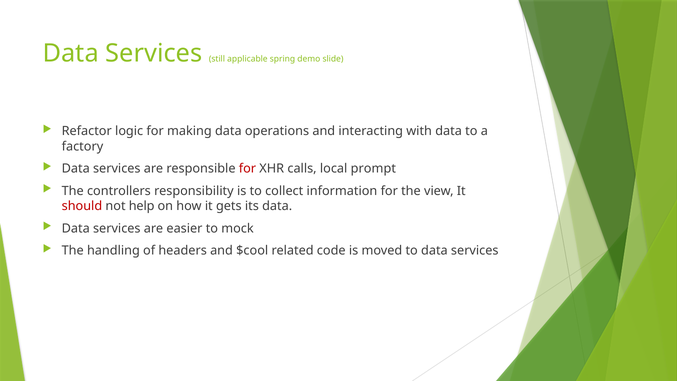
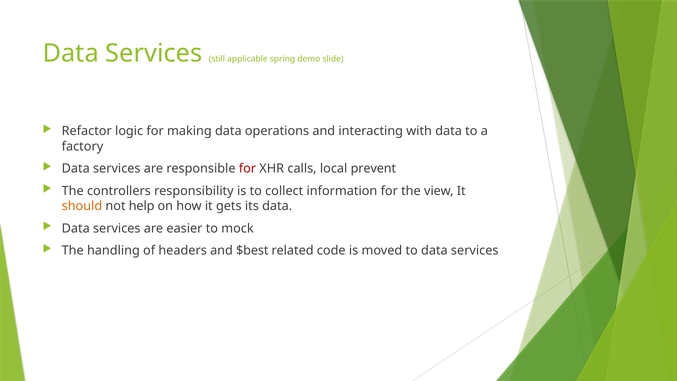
prompt: prompt -> prevent
should colour: red -> orange
$cool: $cool -> $best
